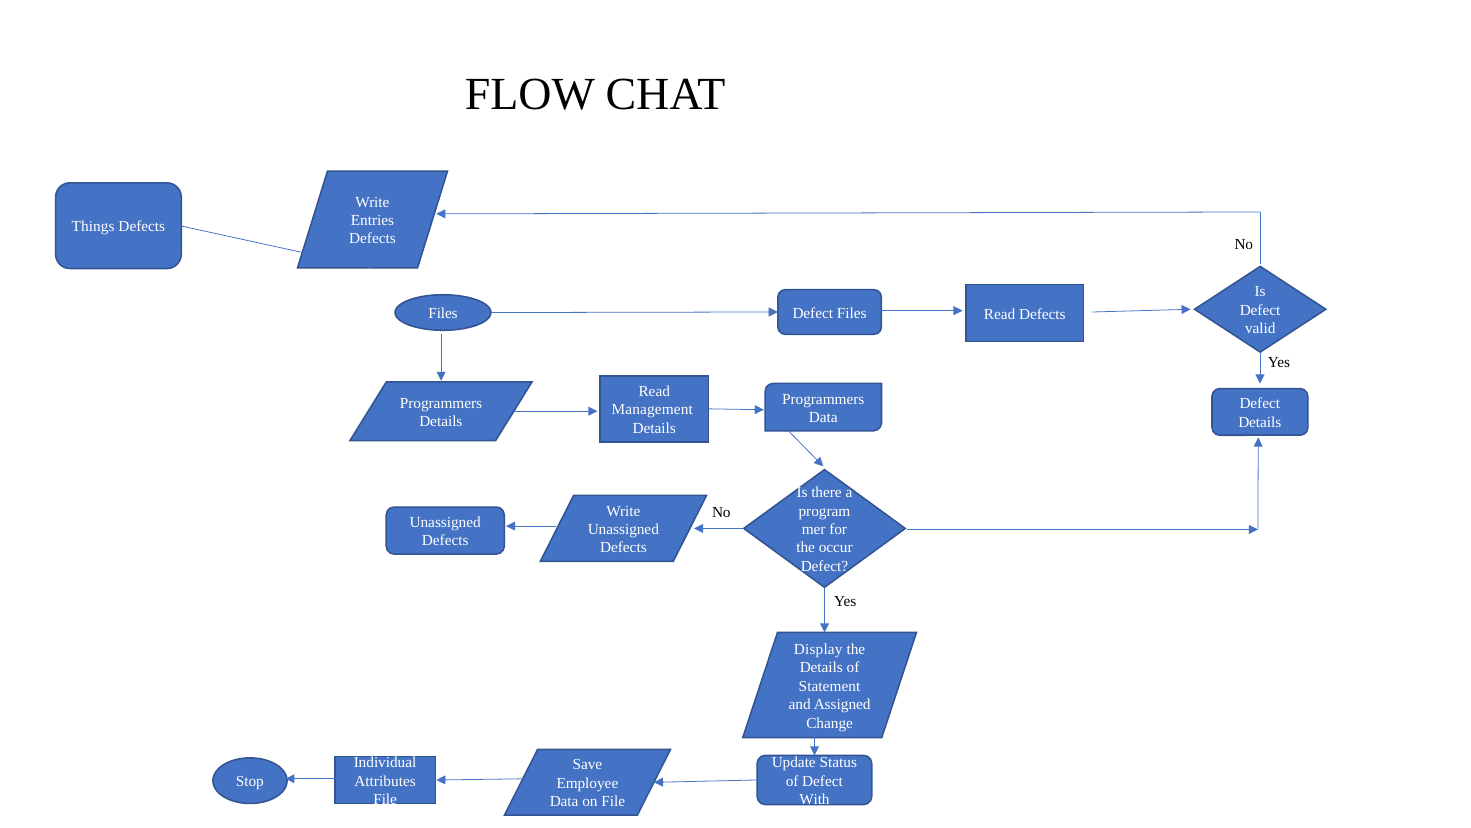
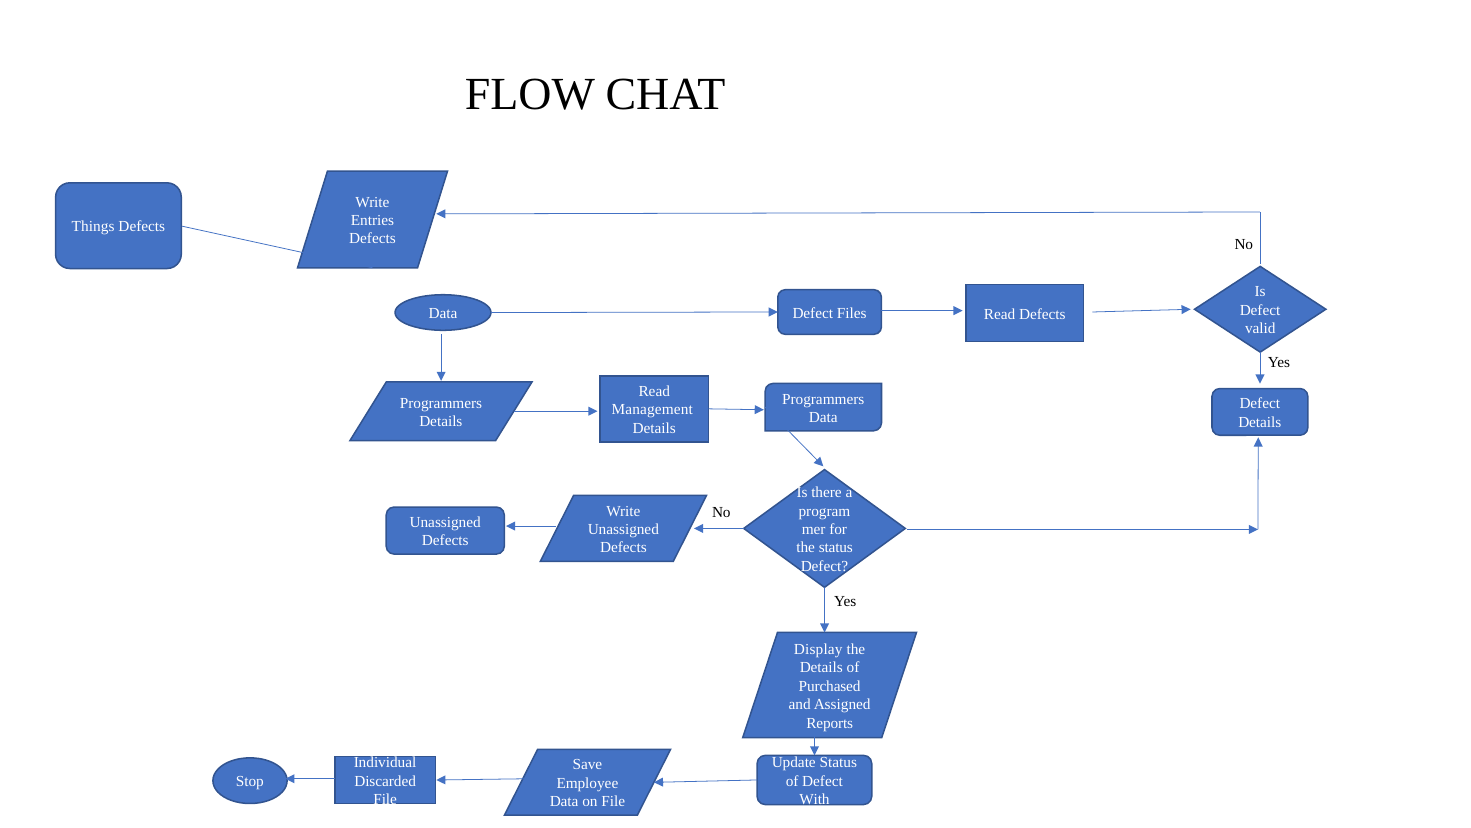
Files at (443, 313): Files -> Data
the occur: occur -> status
Statement: Statement -> Purchased
Change: Change -> Reports
Attributes: Attributes -> Discarded
